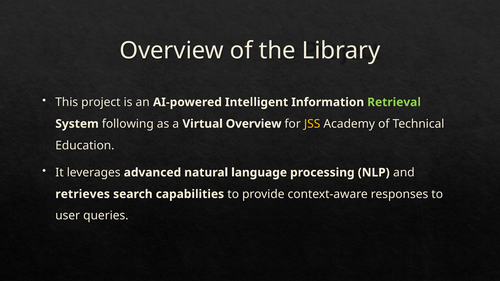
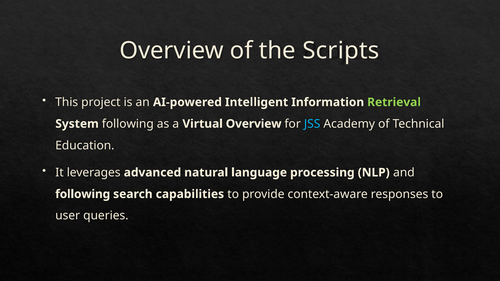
Library: Library -> Scripts
JSS colour: yellow -> light blue
retrieves at (83, 194): retrieves -> following
